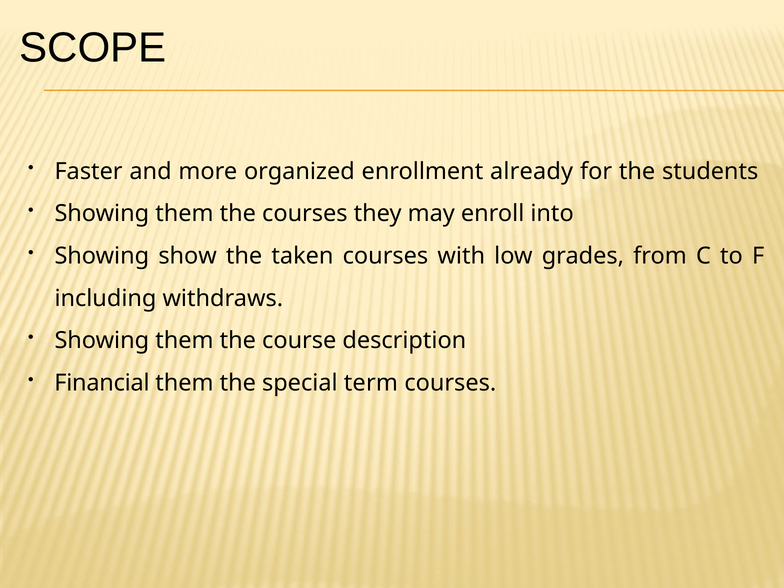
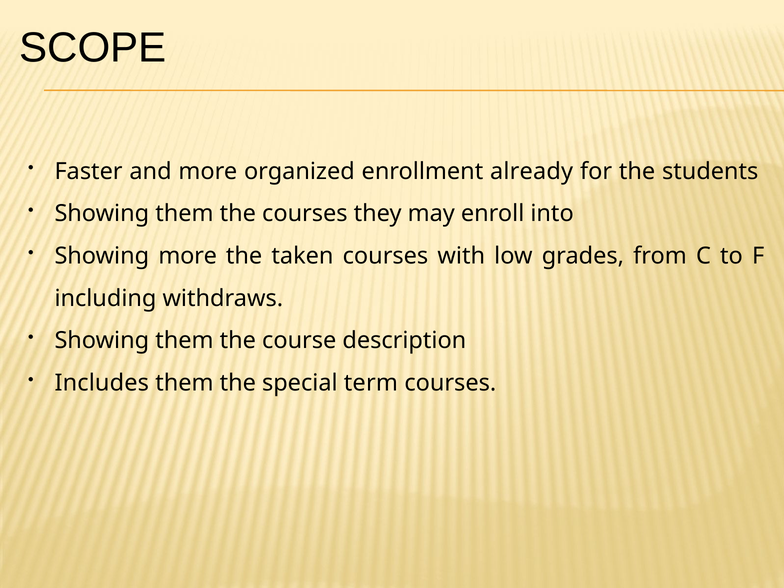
Showing show: show -> more
Financial: Financial -> Includes
